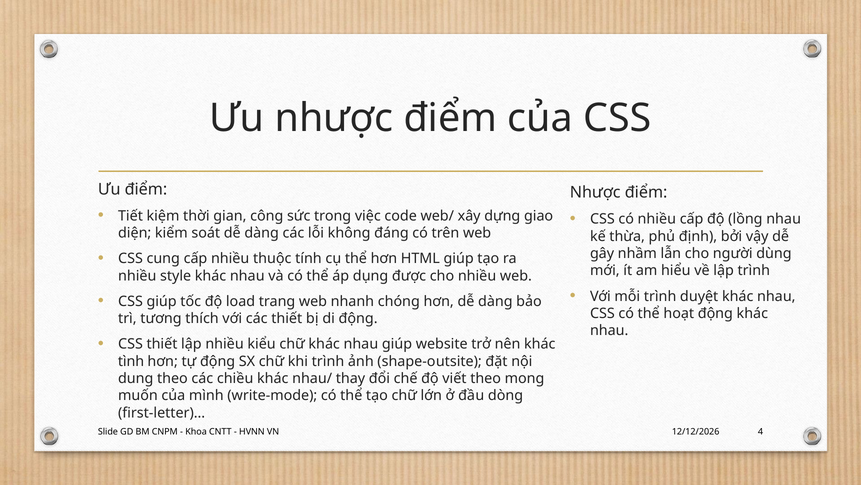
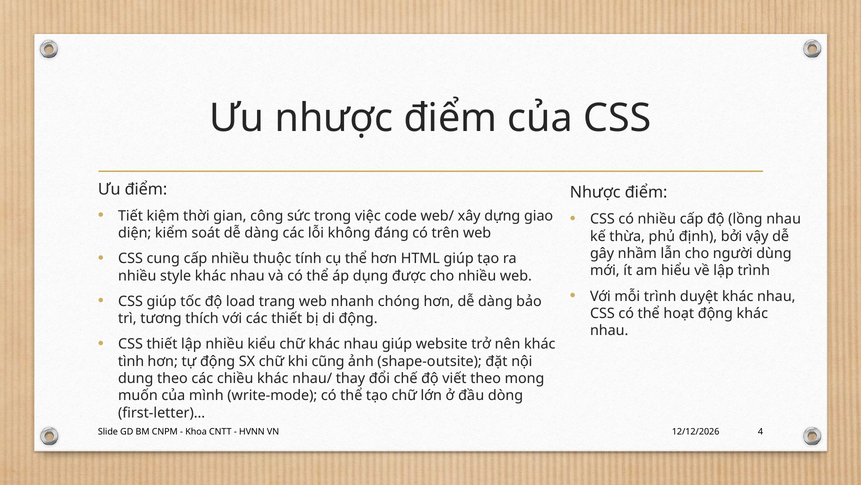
khi trình: trình -> cũng
